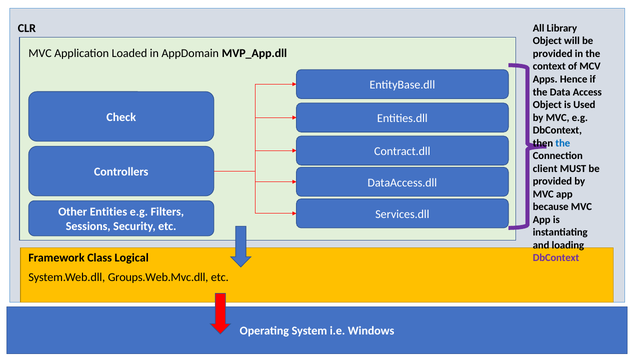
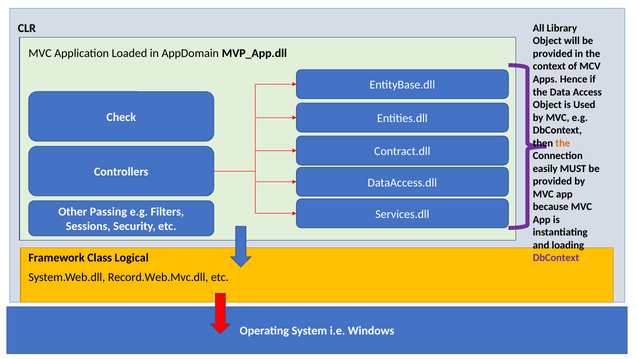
the at (563, 143) colour: blue -> orange
client: client -> easily
Entities: Entities -> Passing
Groups.Web.Mvc.dll: Groups.Web.Mvc.dll -> Record.Web.Mvc.dll
